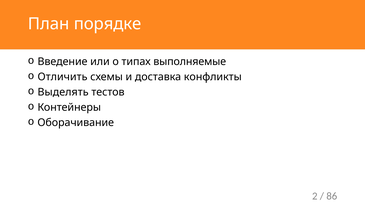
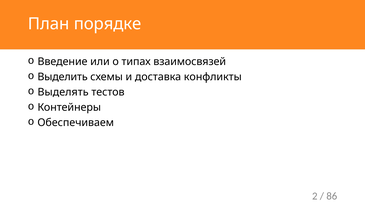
выполняемые: выполняемые -> взаимосвязей
Отличить: Отличить -> Выделить
Оборачивание: Оборачивание -> Обеспечиваем
